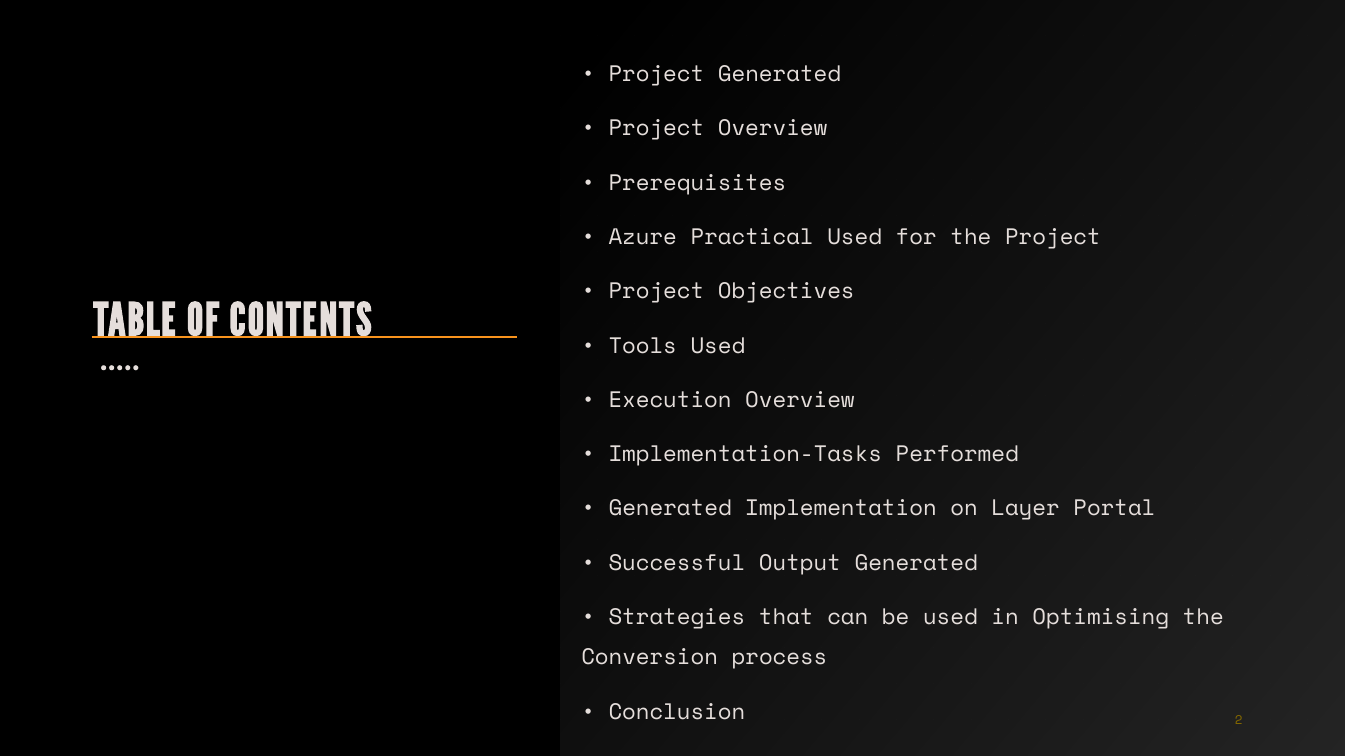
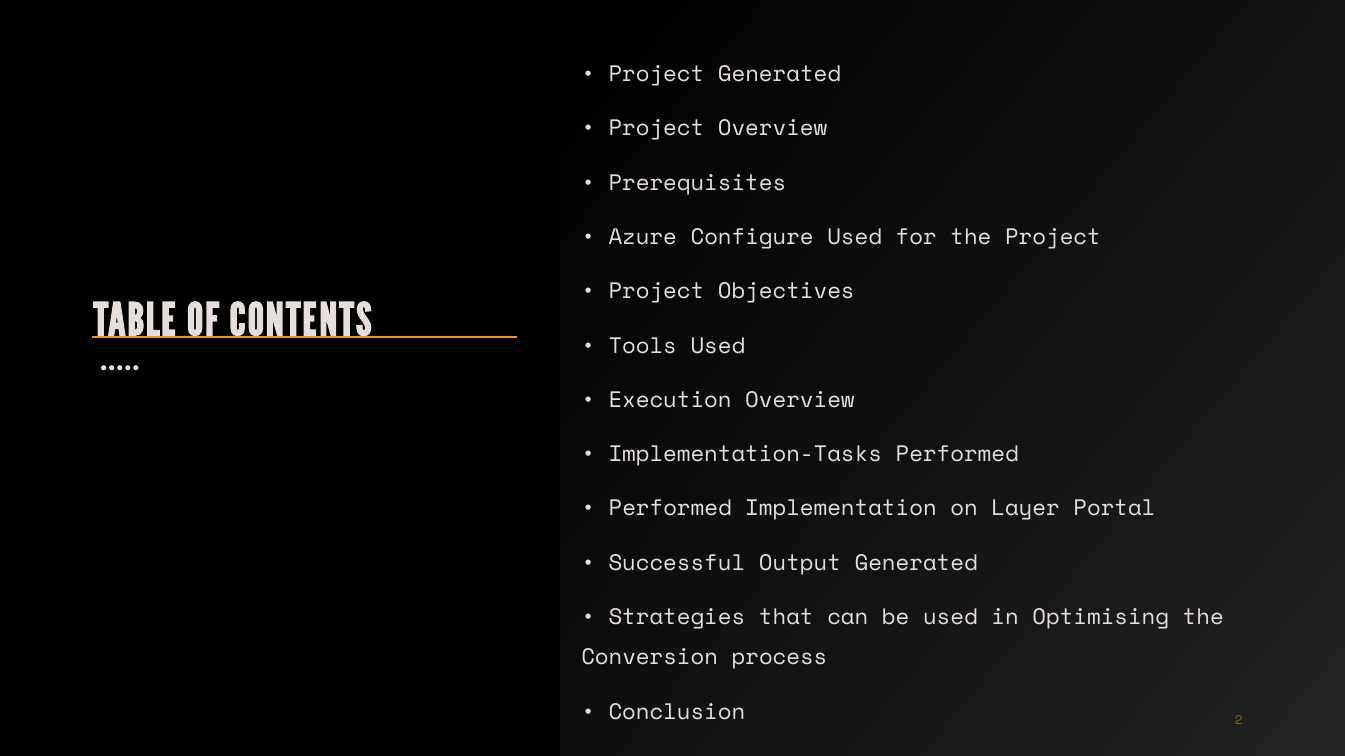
Practical: Practical -> Configure
Generated at (670, 509): Generated -> Performed
